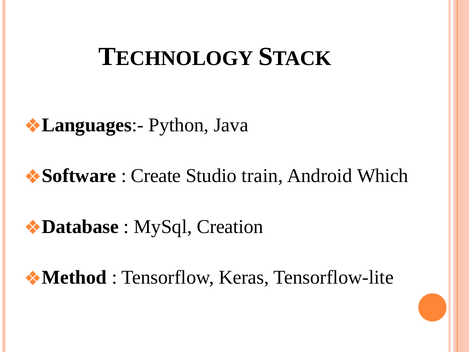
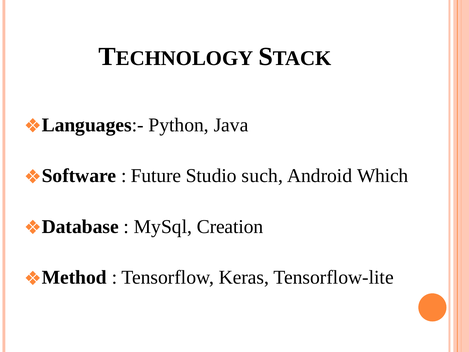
Create: Create -> Future
train: train -> such
